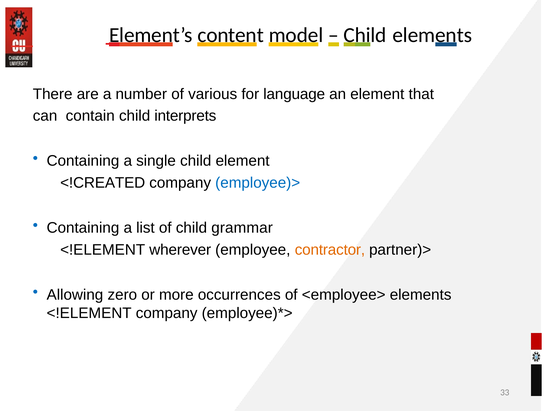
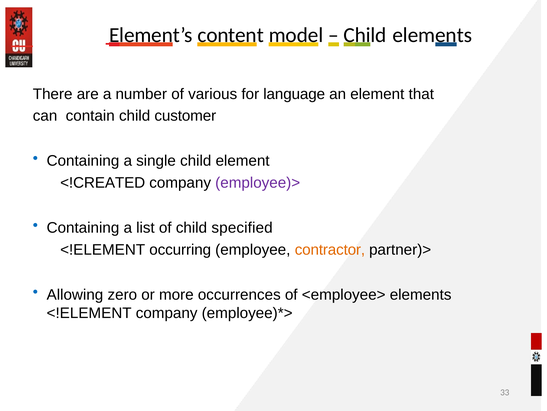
interprets: interprets -> customer
employee)> colour: blue -> purple
grammar: grammar -> specified
wherever: wherever -> occurring
